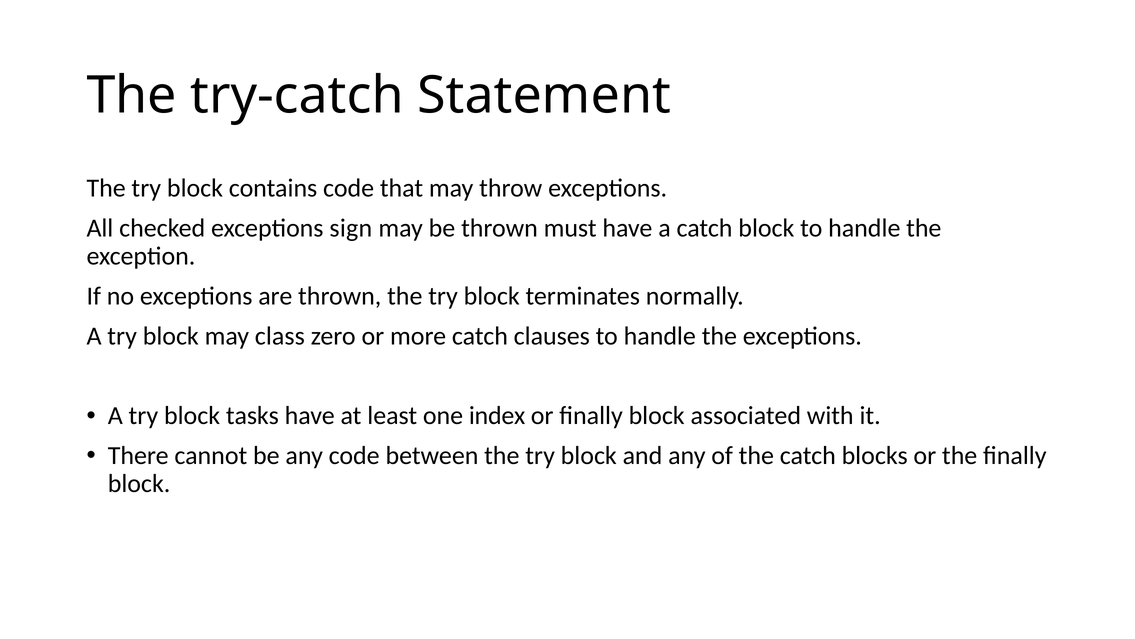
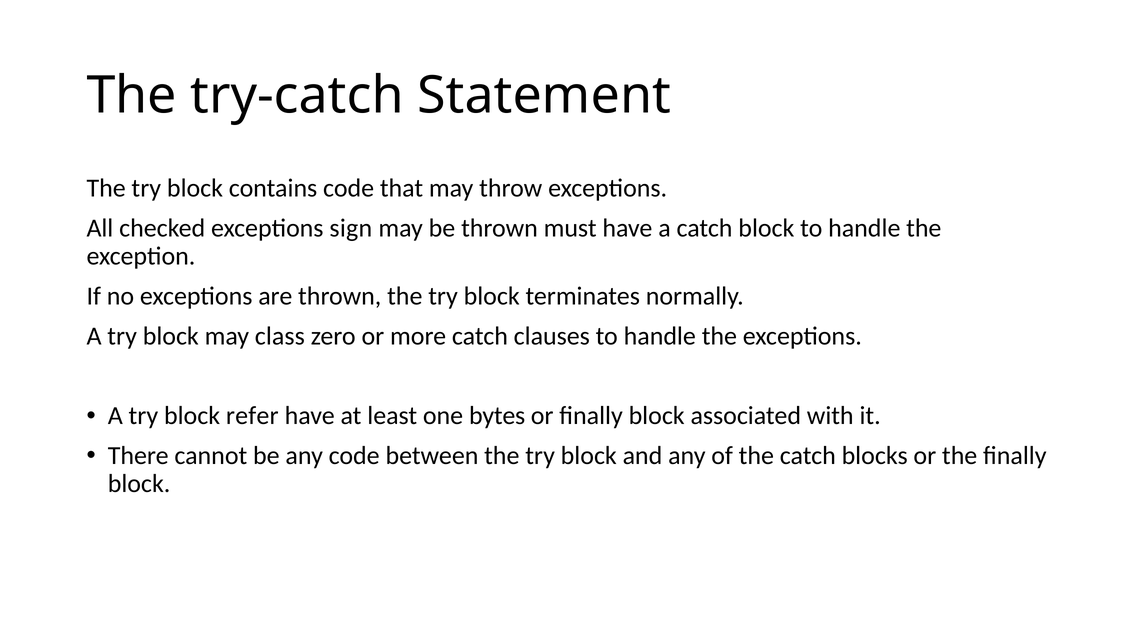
tasks: tasks -> refer
index: index -> bytes
